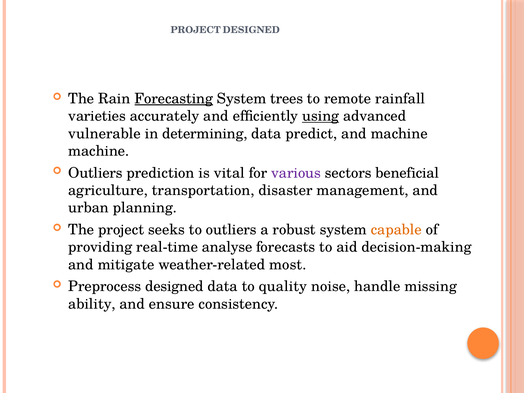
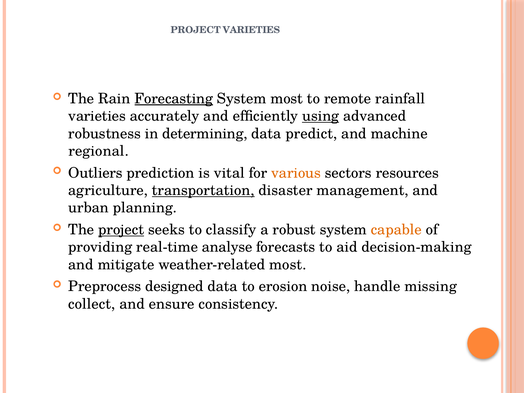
PROJECT DESIGNED: DESIGNED -> VARIETIES
System trees: trees -> most
vulnerable: vulnerable -> robustness
machine at (99, 151): machine -> regional
various colour: purple -> orange
beneficial: beneficial -> resources
transportation underline: none -> present
project at (121, 230) underline: none -> present
to outliers: outliers -> classify
quality: quality -> erosion
ability: ability -> collect
